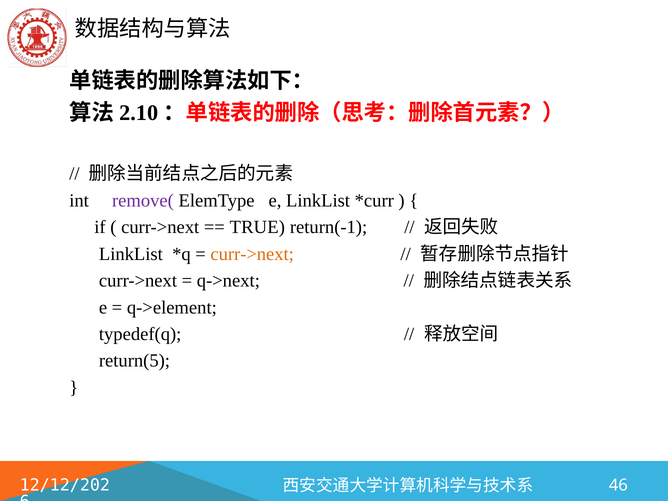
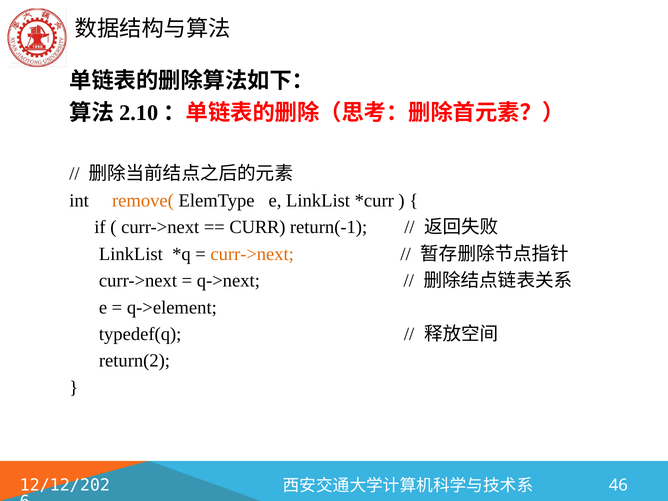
remove( colour: purple -> orange
TRUE: TRUE -> CURR
return(5: return(5 -> return(2
